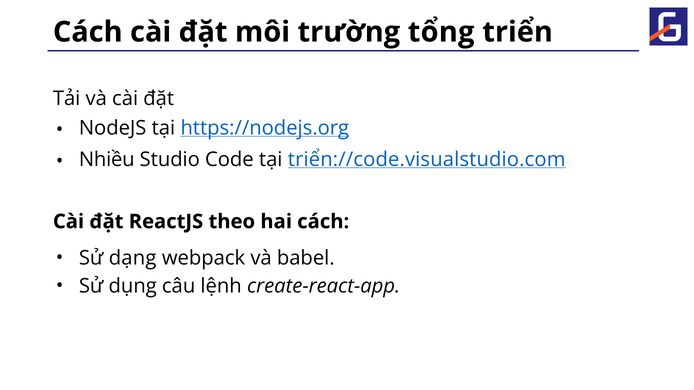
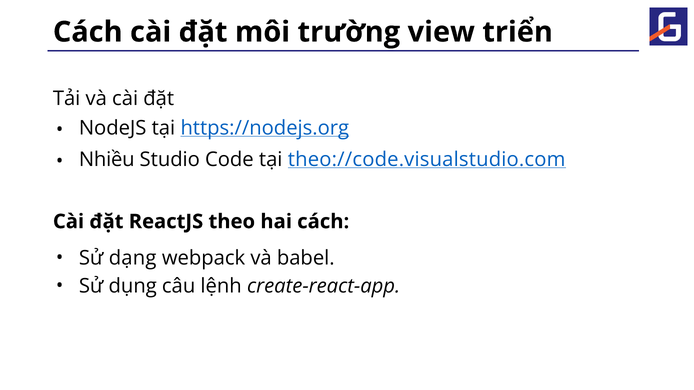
tổng: tổng -> view
triển://code.visualstudio.com: triển://code.visualstudio.com -> theo://code.visualstudio.com
